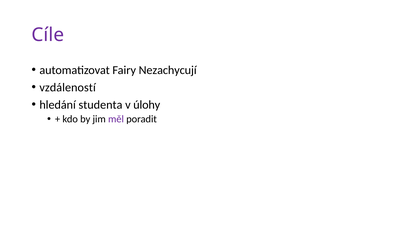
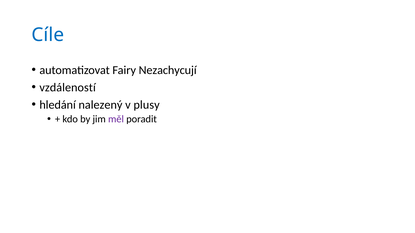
Cíle colour: purple -> blue
studenta: studenta -> nalezený
úlohy: úlohy -> plusy
